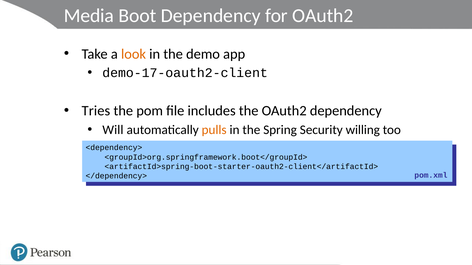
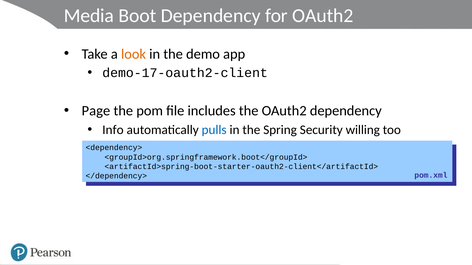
Tries: Tries -> Page
Will: Will -> Info
pulls colour: orange -> blue
